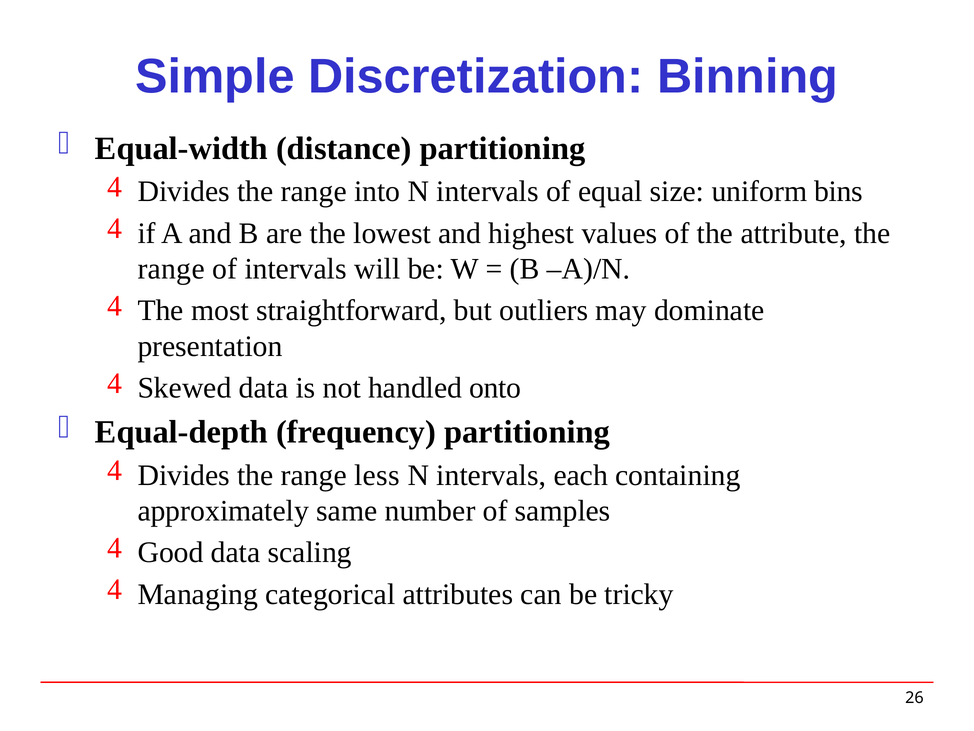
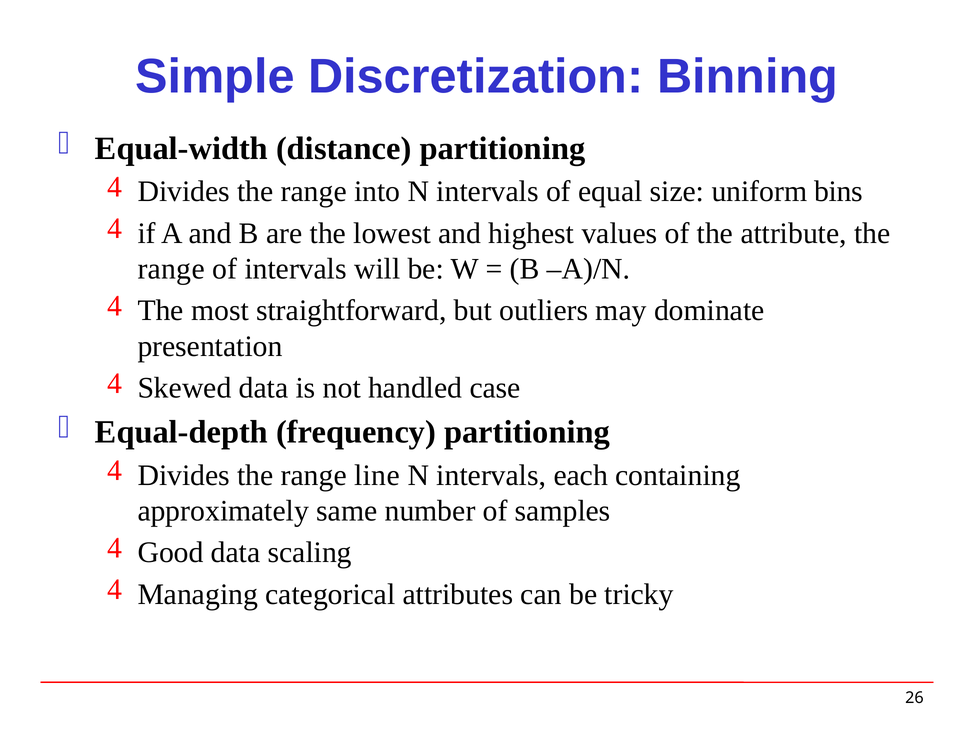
onto: onto -> case
less: less -> line
